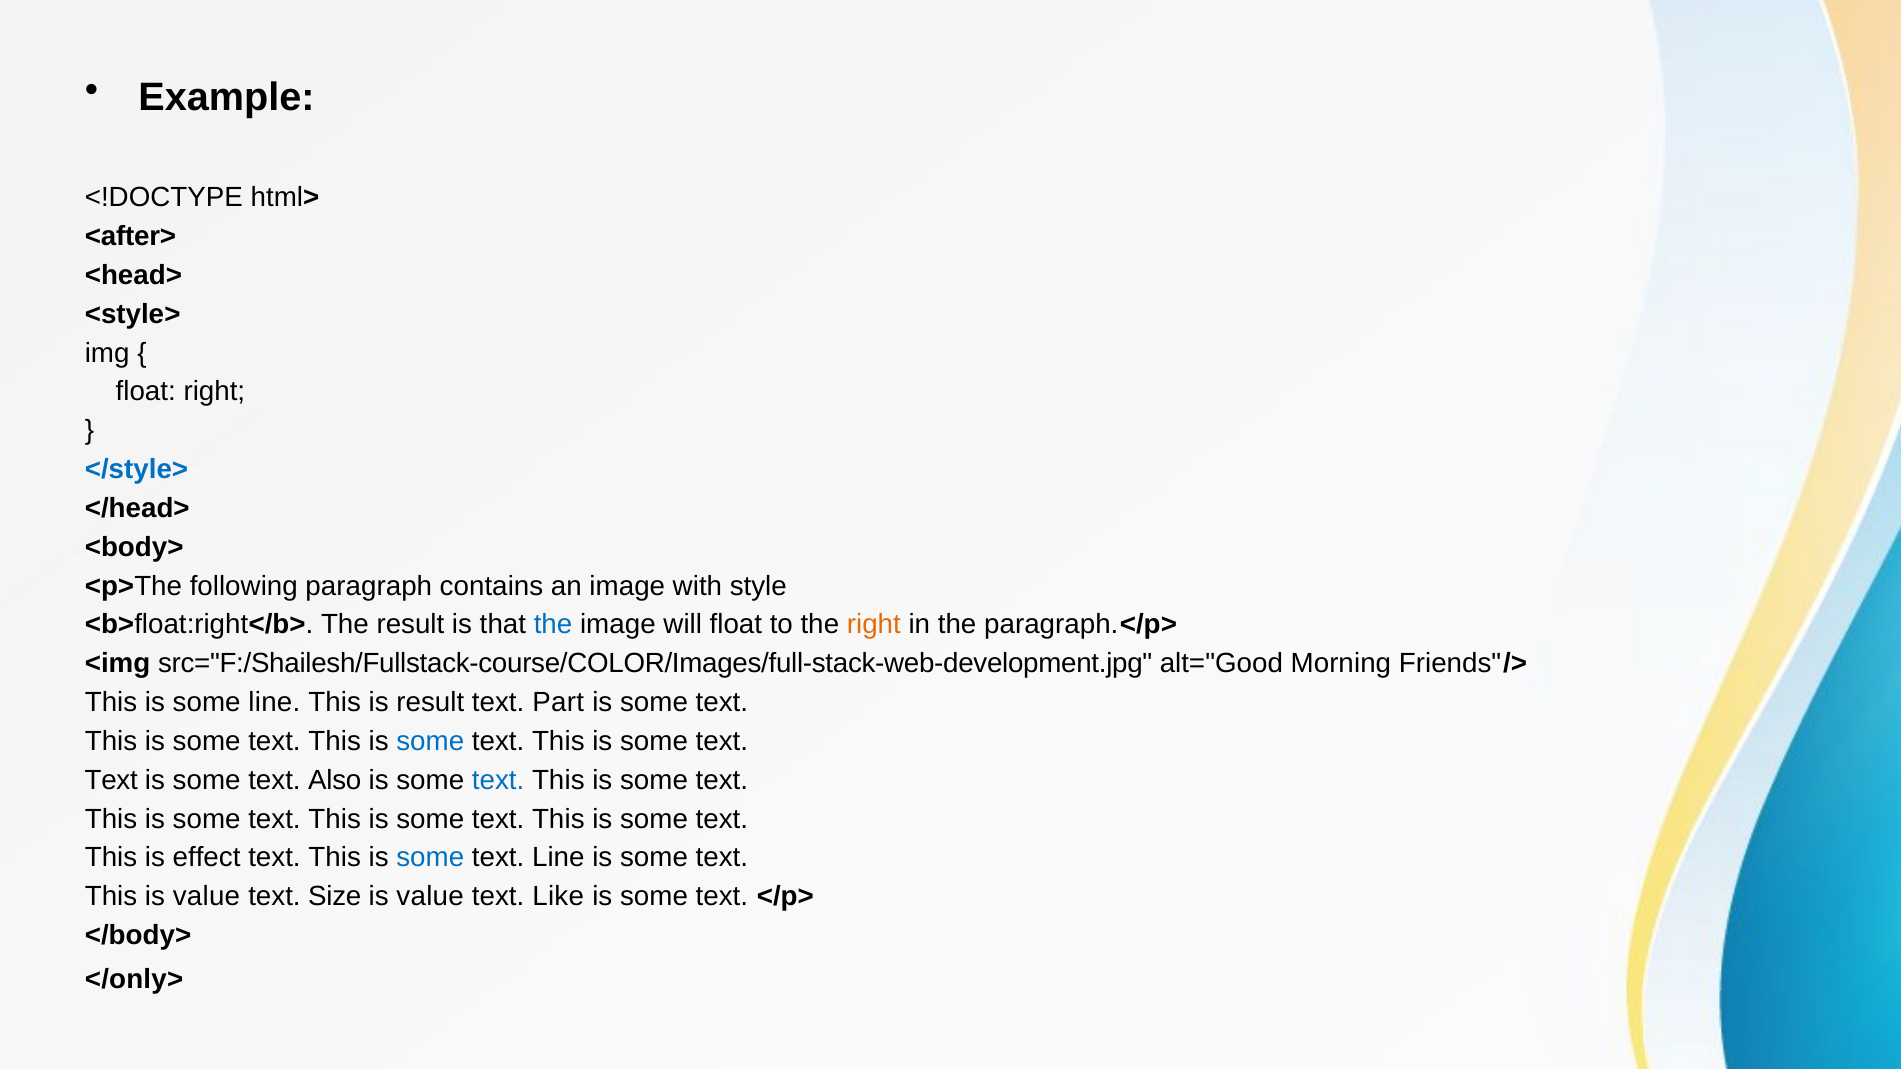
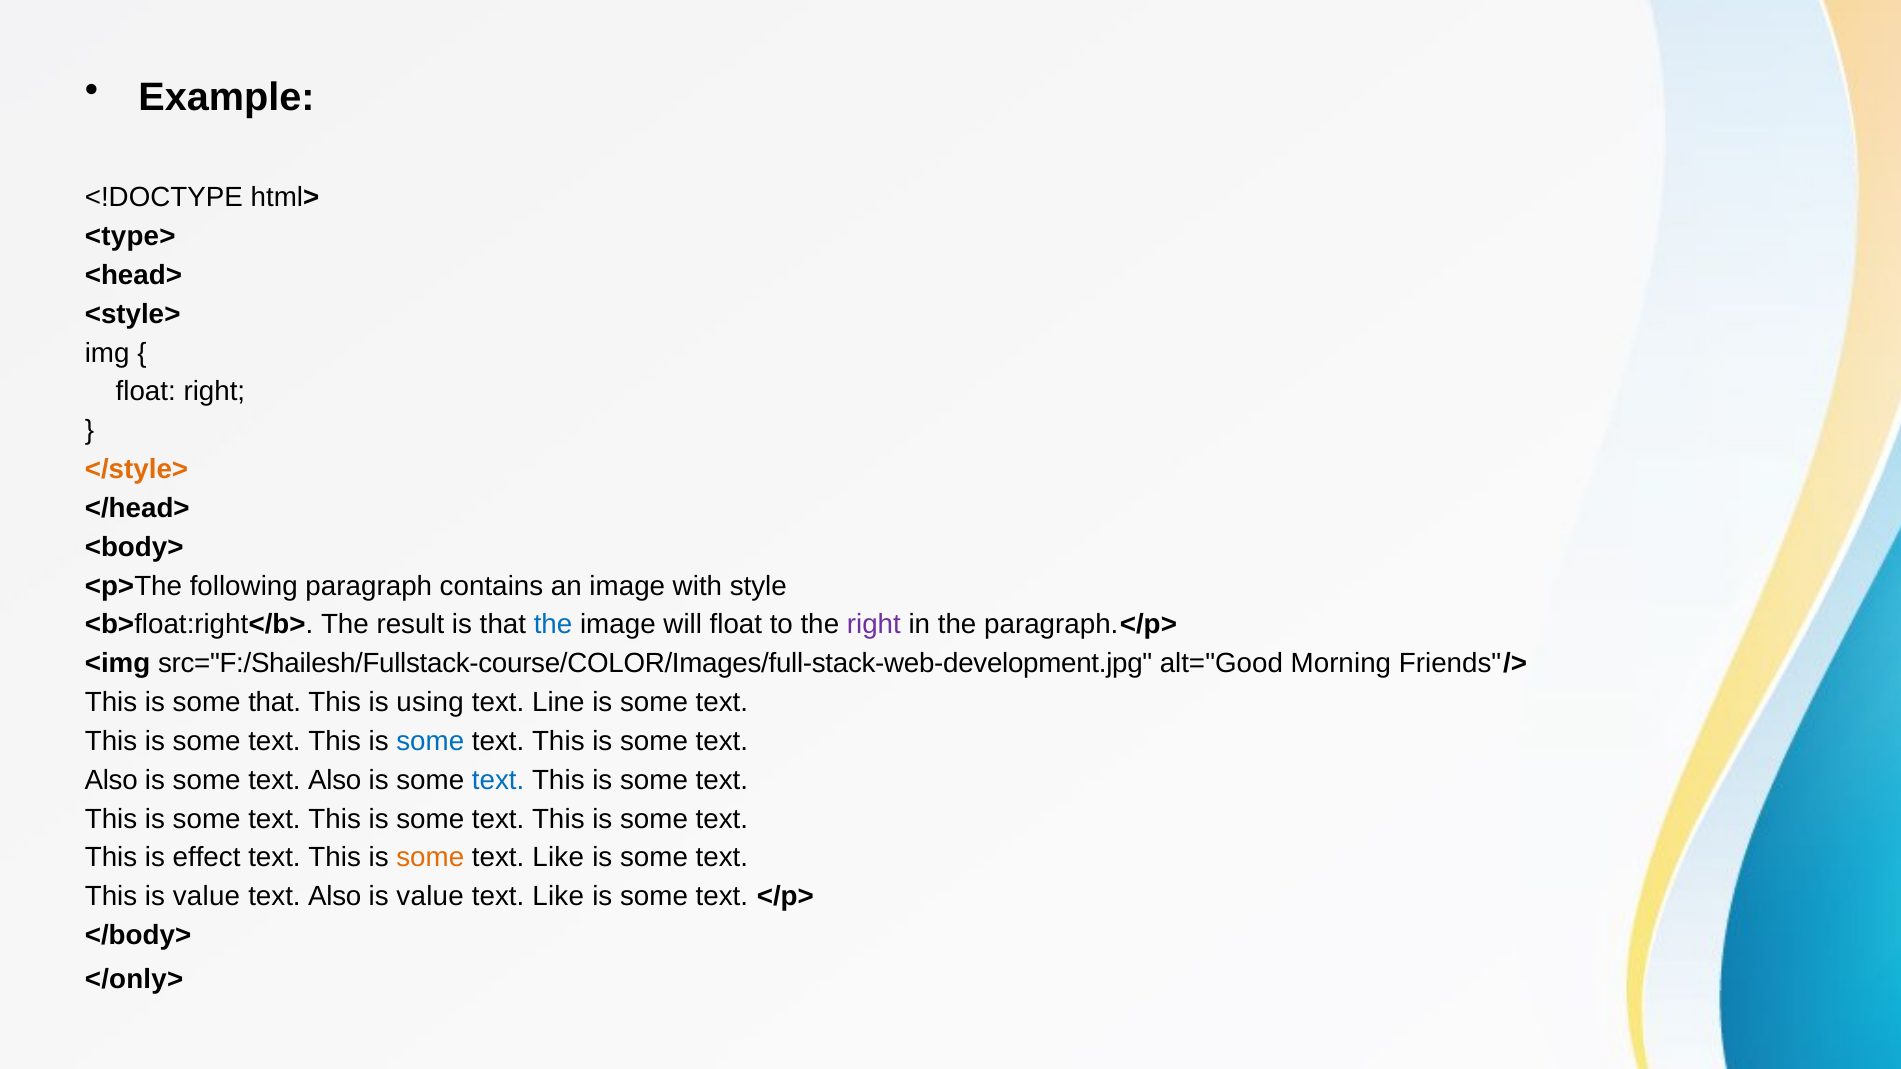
<after>: <after> -> <type>
</style> colour: blue -> orange
right at (874, 625) colour: orange -> purple
some line: line -> that
is result: result -> using
Part: Part -> Line
Text at (111, 780): Text -> Also
some at (430, 858) colour: blue -> orange
Line at (558, 858): Line -> Like
Size at (335, 897): Size -> Also
